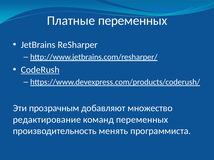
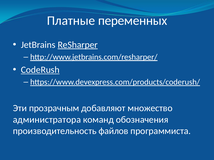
ReSharper underline: none -> present
редактирование: редактирование -> администратора
команд переменных: переменных -> обозначения
менять: менять -> файлов
